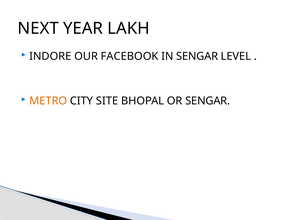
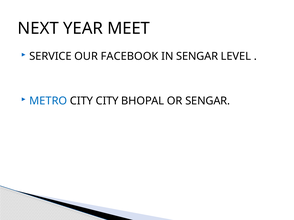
LAKH: LAKH -> MEET
INDORE: INDORE -> SERVICE
METRO colour: orange -> blue
CITY SITE: SITE -> CITY
